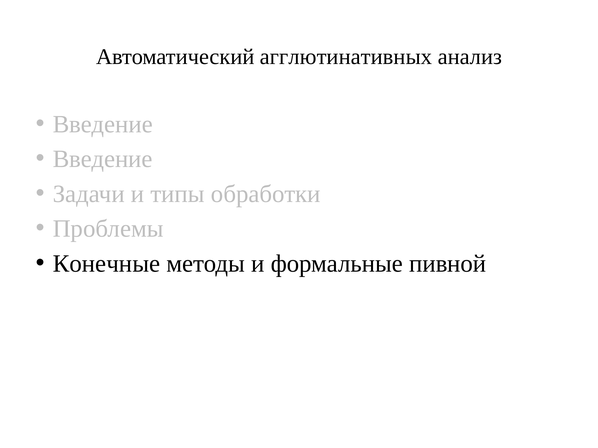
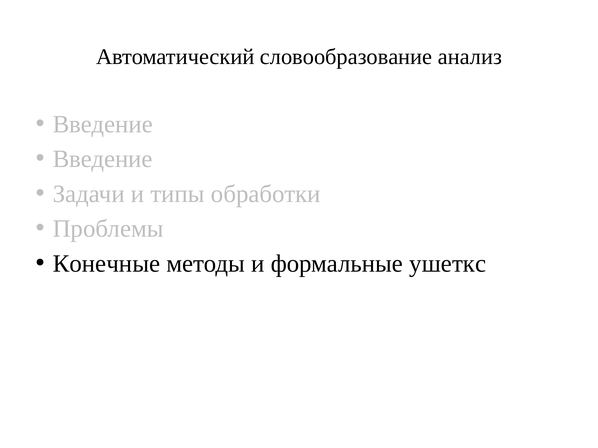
агглютинативных: агглютинативных -> словообразование
пивной: пивной -> ушеткс
